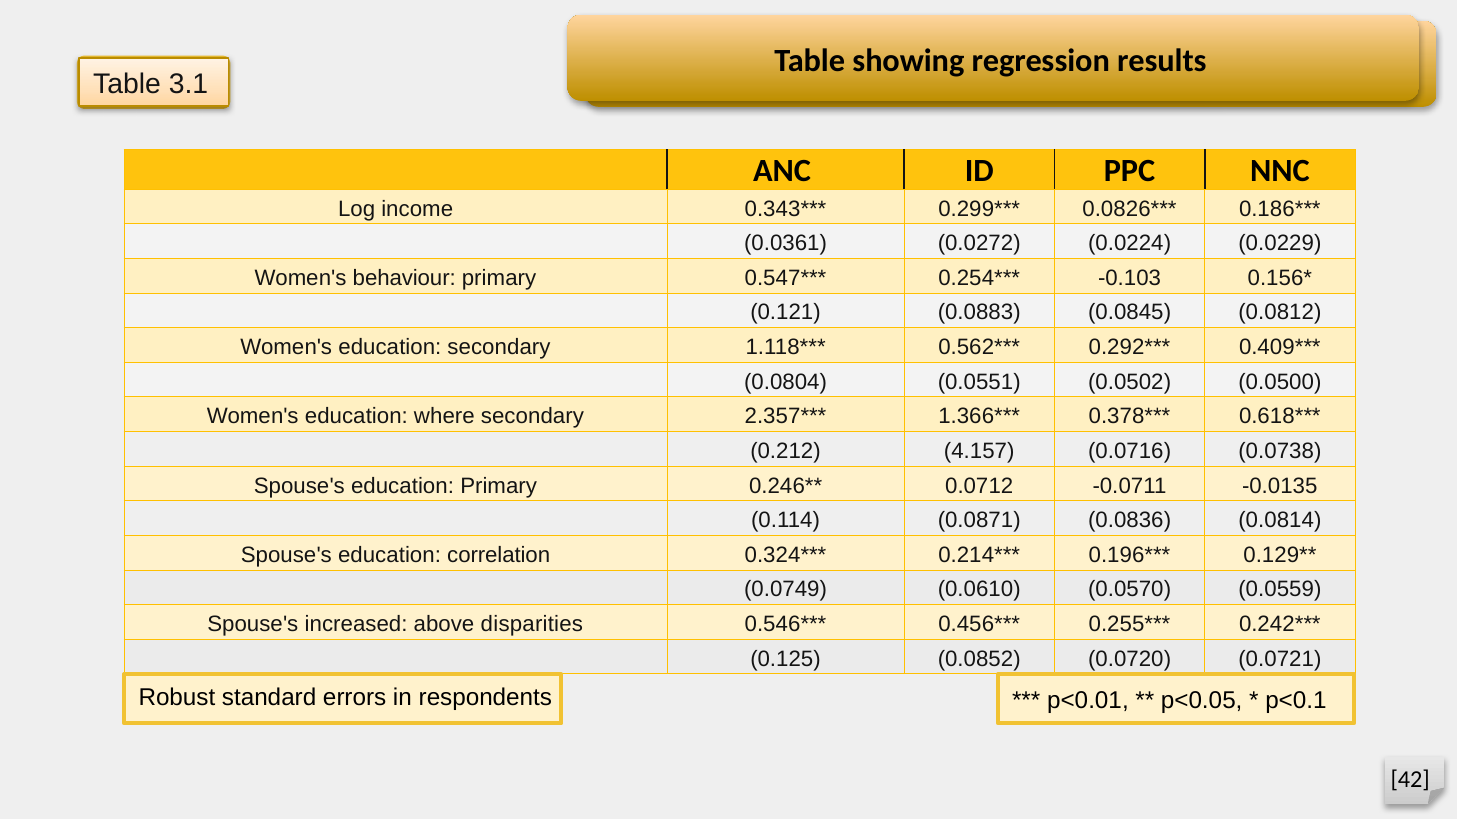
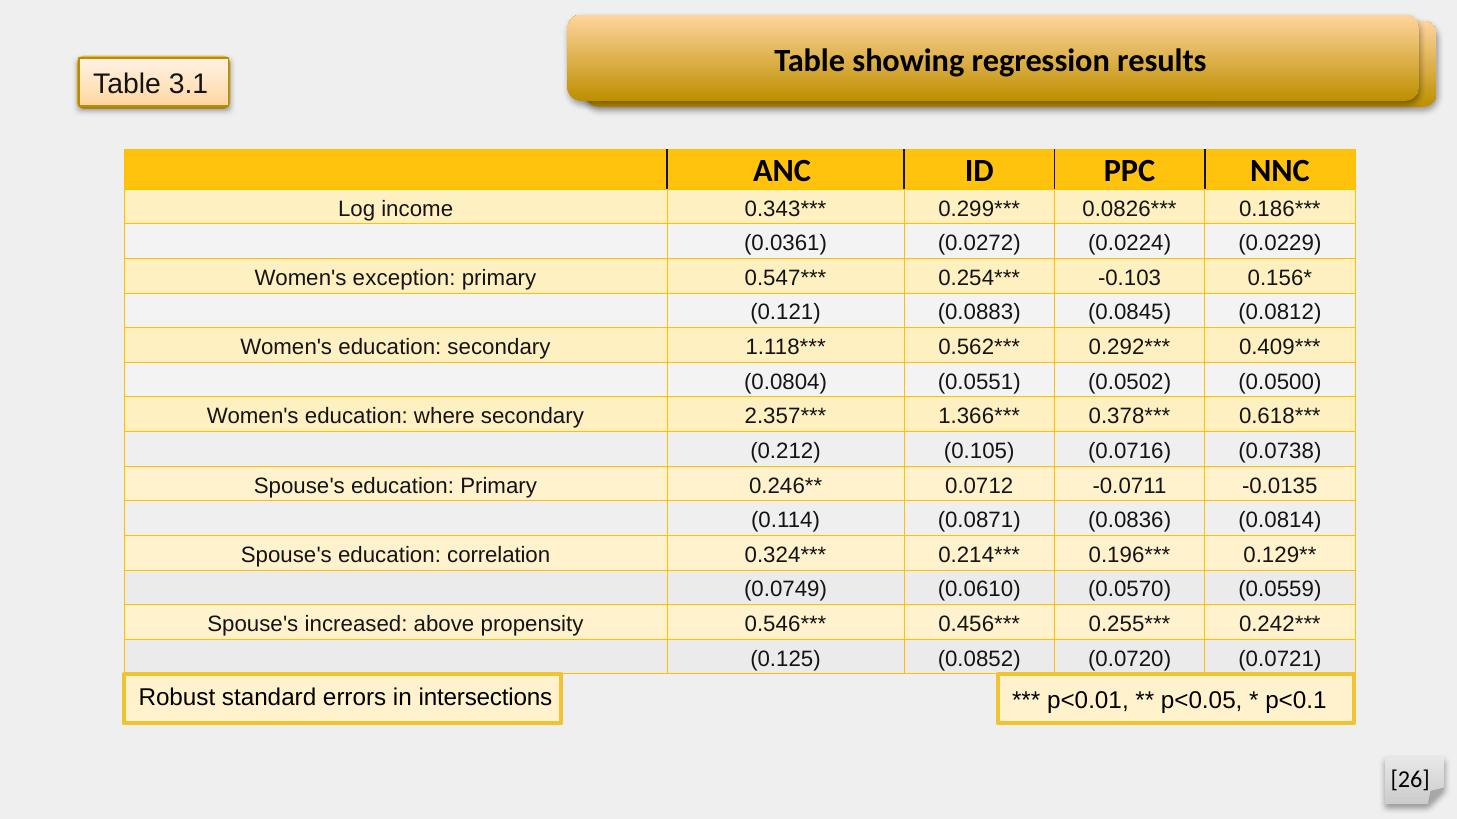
behaviour: behaviour -> exception
4.157: 4.157 -> 0.105
disparities: disparities -> propensity
respondents: respondents -> intersections
42: 42 -> 26
